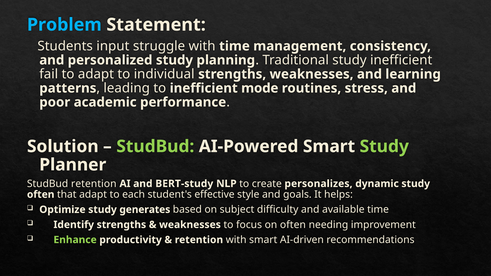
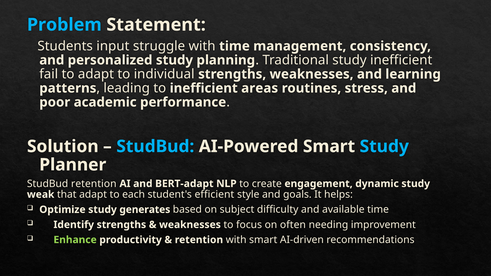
mode: mode -> areas
StudBud at (155, 147) colour: light green -> light blue
Study at (384, 147) colour: light green -> light blue
BERT-study: BERT-study -> BERT-adapt
personalizes: personalizes -> engagement
often at (41, 195): often -> weak
effective: effective -> efficient
